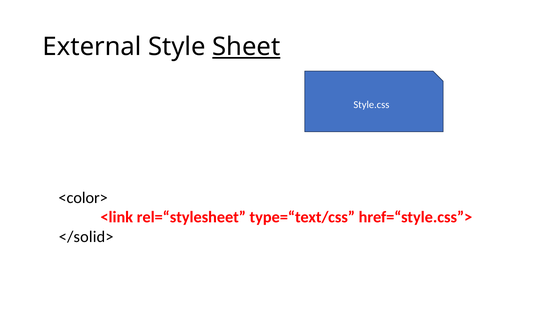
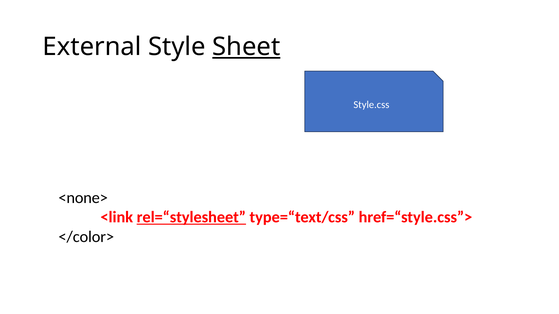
<color>: <color> -> <none>
rel=“stylesheet underline: none -> present
</solid>: </solid> -> </color>
